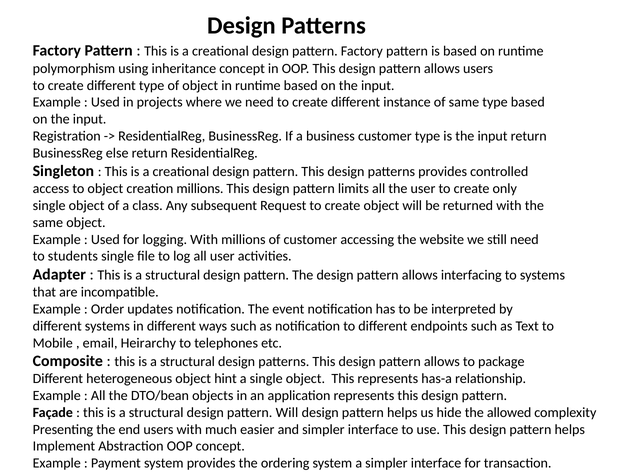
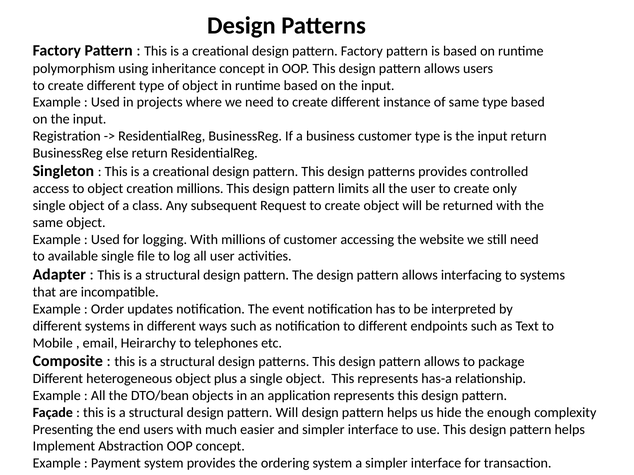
students: students -> available
hint: hint -> plus
allowed: allowed -> enough
